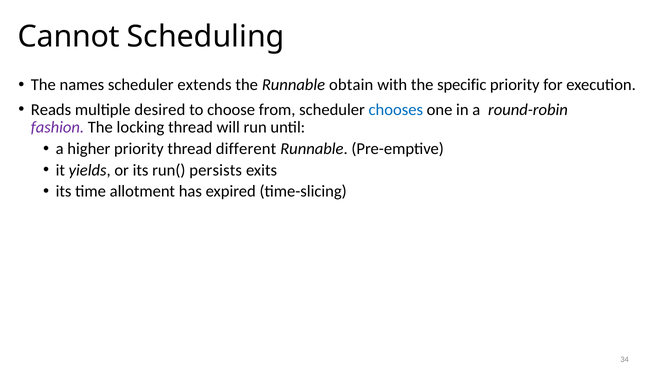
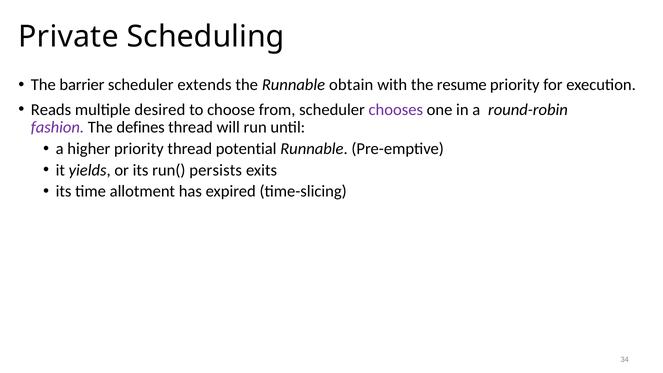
Cannot: Cannot -> Private
names: names -> barrier
specific: specific -> resume
chooses colour: blue -> purple
locking: locking -> defines
different: different -> potential
